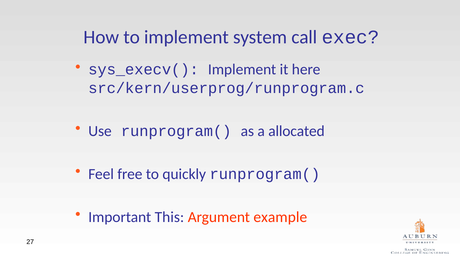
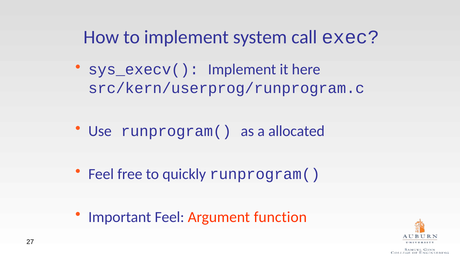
Important This: This -> Feel
example: example -> function
